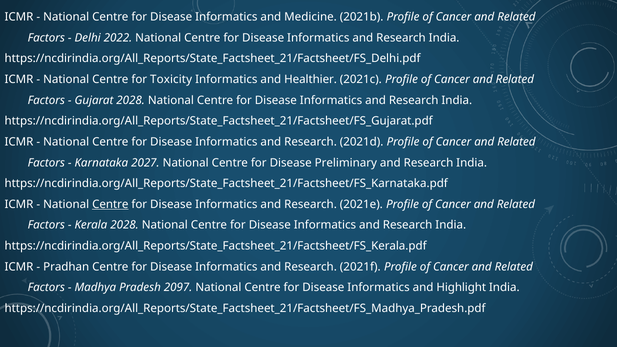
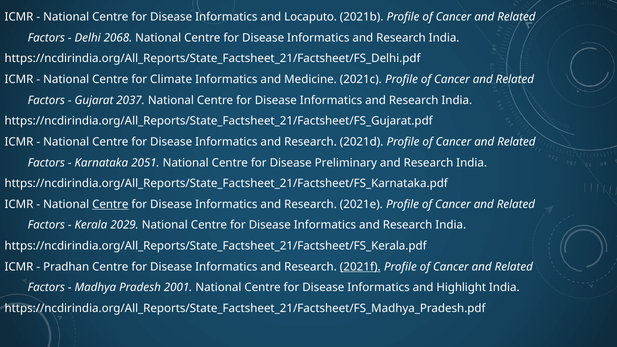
Medicine: Medicine -> Locaputo
2022: 2022 -> 2068
Toxicity: Toxicity -> Climate
Healthier: Healthier -> Medicine
Gujarat 2028: 2028 -> 2037
2027: 2027 -> 2051
Kerala 2028: 2028 -> 2029
2021f underline: none -> present
2097: 2097 -> 2001
